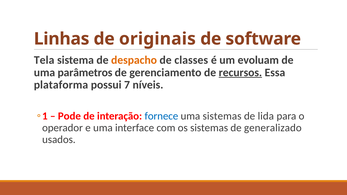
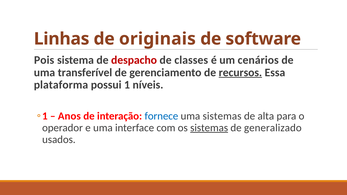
Tela: Tela -> Pois
despacho colour: orange -> red
evoluam: evoluam -> cenários
parâmetros: parâmetros -> transferível
7: 7 -> 1
Pode: Pode -> Anos
lida: lida -> alta
sistemas at (209, 128) underline: none -> present
